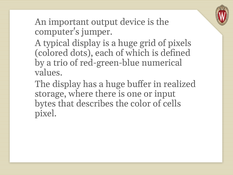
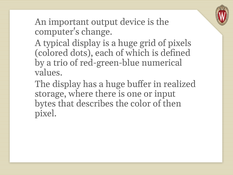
jumper: jumper -> change
cells: cells -> then
